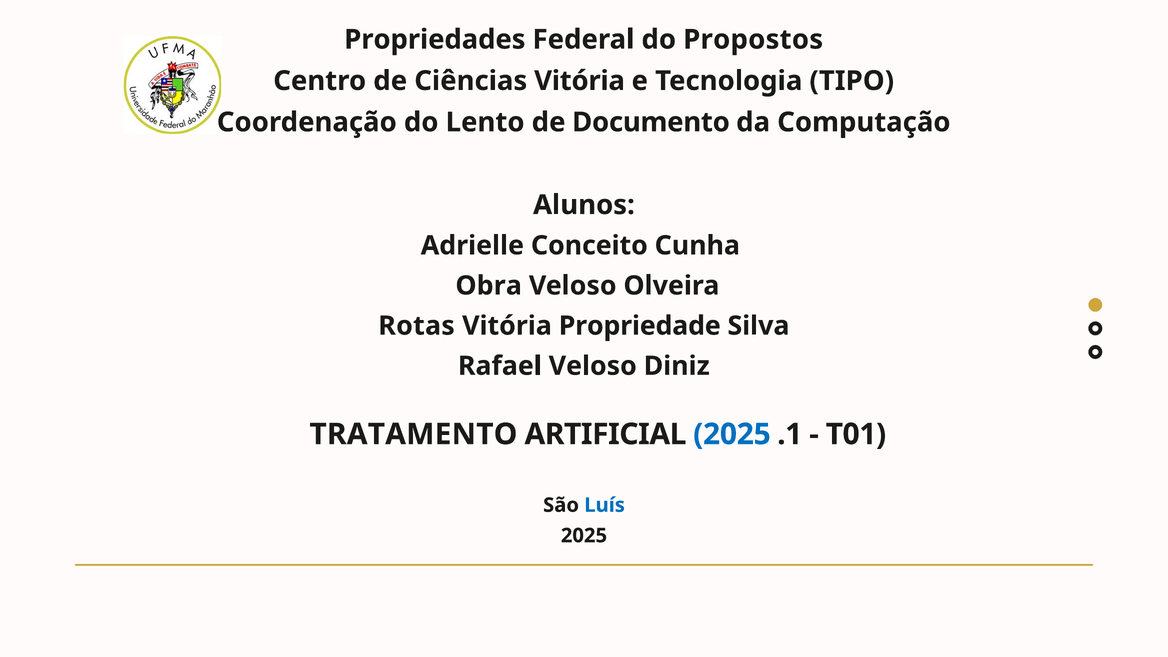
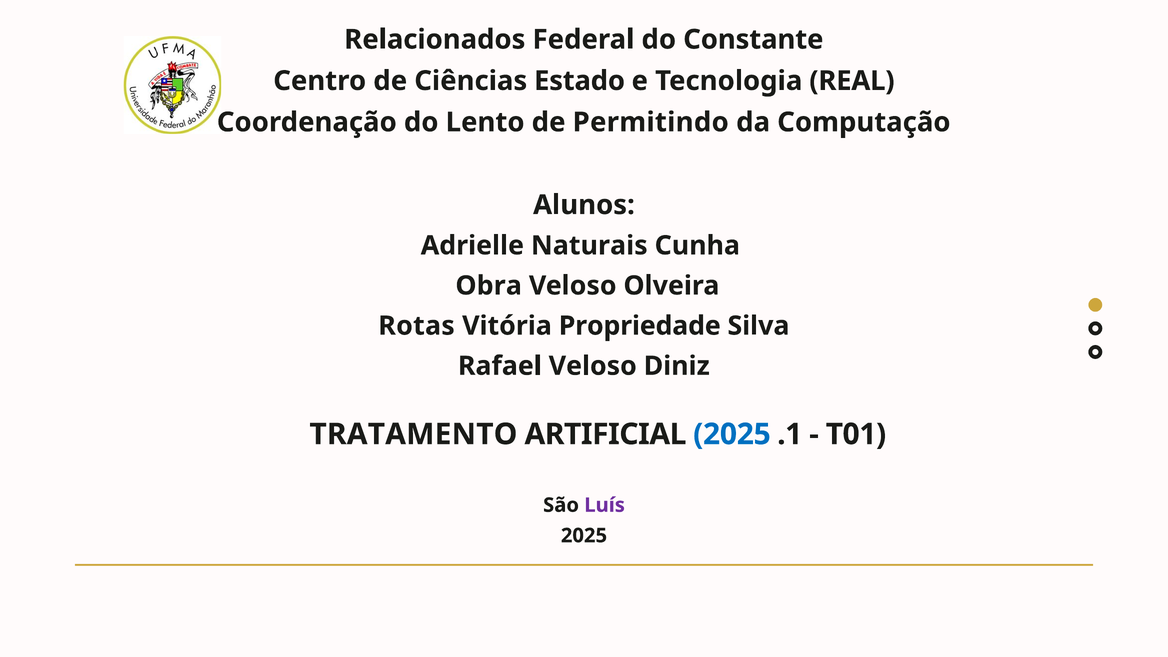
Propriedades: Propriedades -> Relacionados
Propostos: Propostos -> Constante
Ciências Vitória: Vitória -> Estado
TIPO: TIPO -> REAL
Documento: Documento -> Permitindo
Conceito: Conceito -> Naturais
Luís colour: blue -> purple
